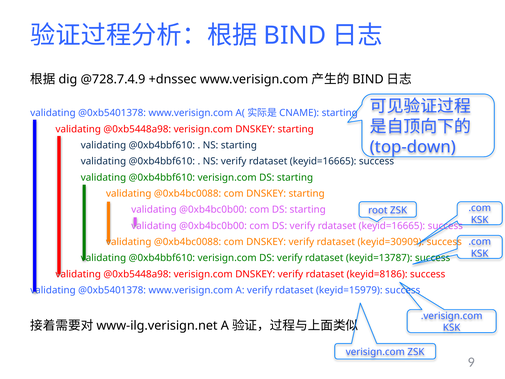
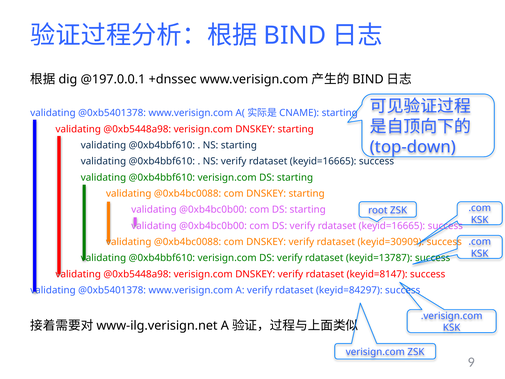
@728.7.4.9: @728.7.4.9 -> @197.0.0.1
keyid=8186: keyid=8186 -> keyid=8147
keyid=15979: keyid=15979 -> keyid=84297
